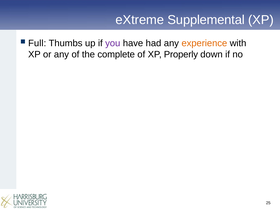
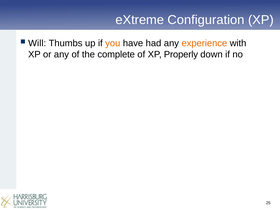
Supplemental: Supplemental -> Configuration
Full: Full -> Will
you colour: purple -> orange
